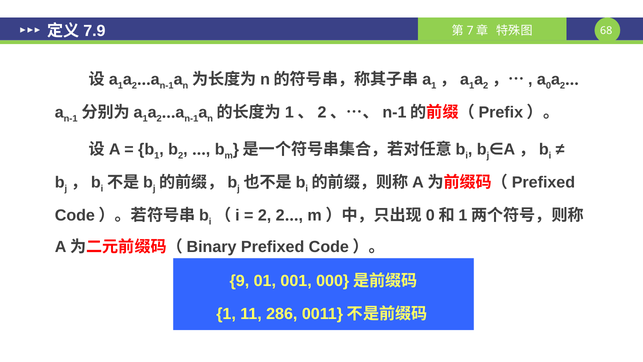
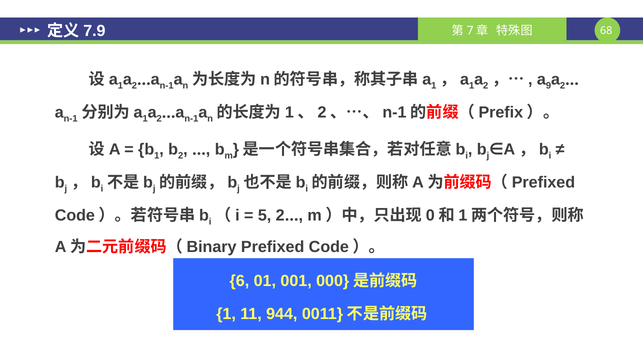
0: 0 -> 9
2 at (265, 215): 2 -> 5
9: 9 -> 6
286: 286 -> 944
